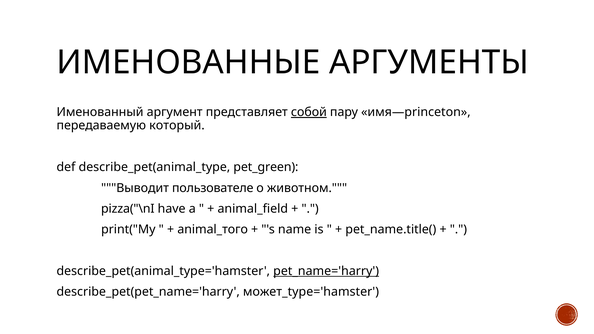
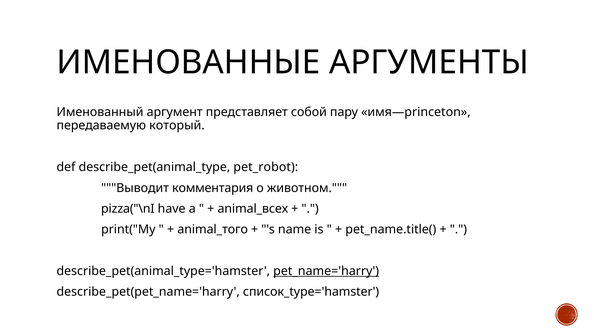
собой underline: present -> none
pet_green: pet_green -> pet_robot
пользователе: пользователе -> комментария
animal_field: animal_field -> animal_всех
может_type='hamster: может_type='hamster -> список_type='hamster
